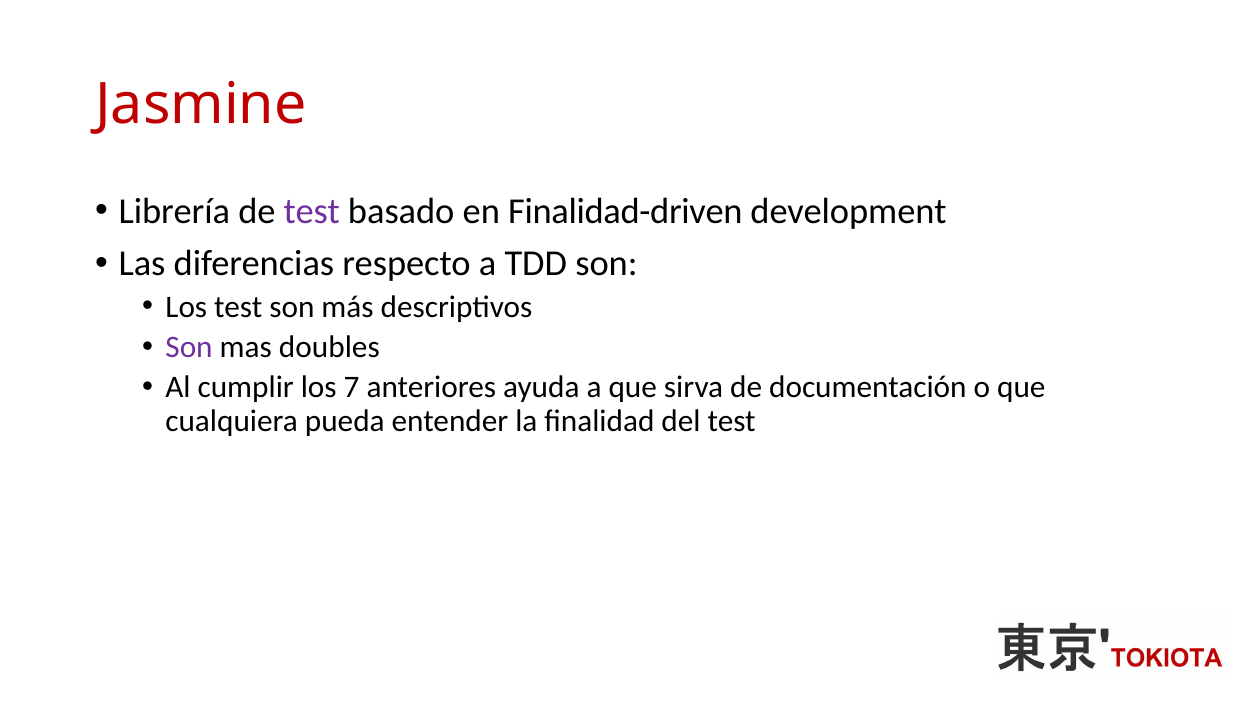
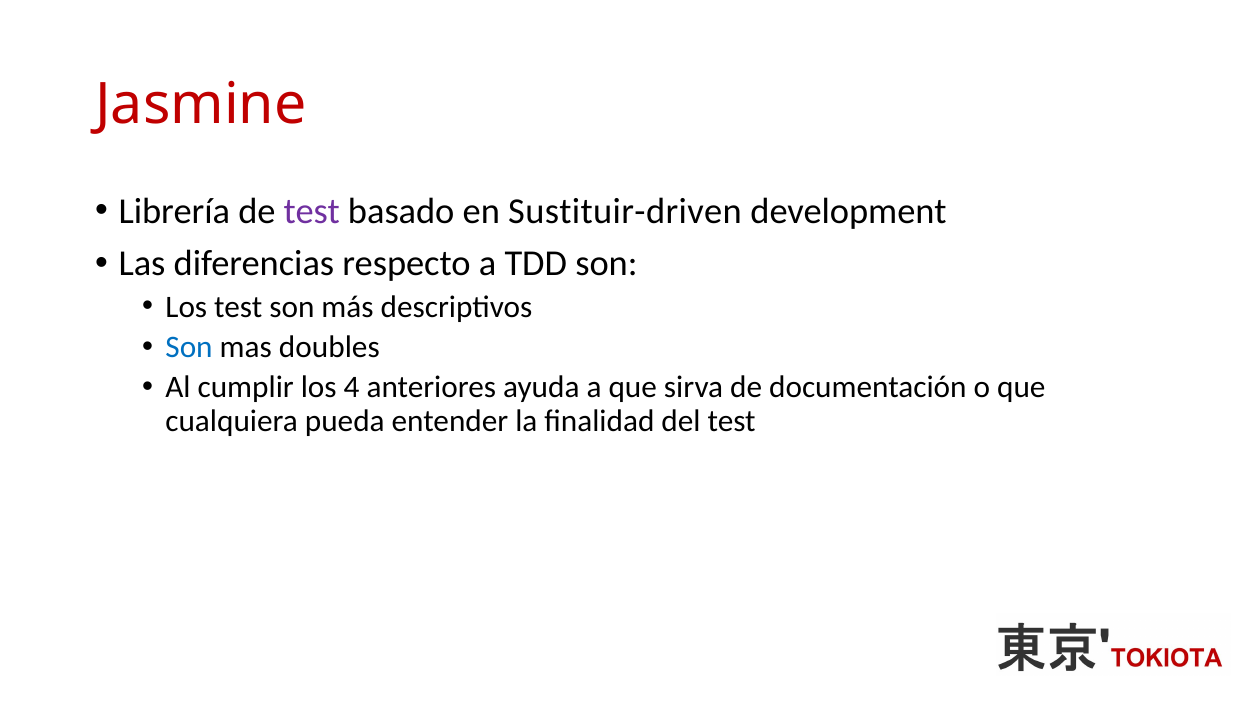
Finalidad-driven: Finalidad-driven -> Sustituir-driven
Son at (189, 347) colour: purple -> blue
7: 7 -> 4
